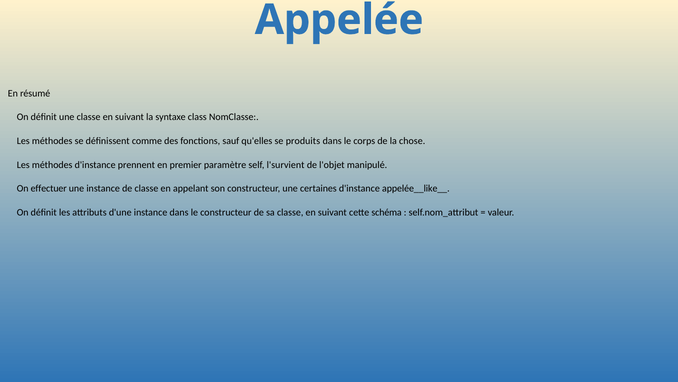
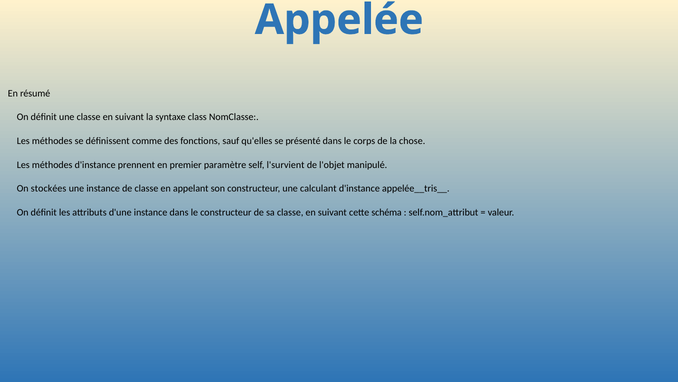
produits: produits -> présenté
effectuer: effectuer -> stockées
certaines: certaines -> calculant
appelée__like__: appelée__like__ -> appelée__tris__
